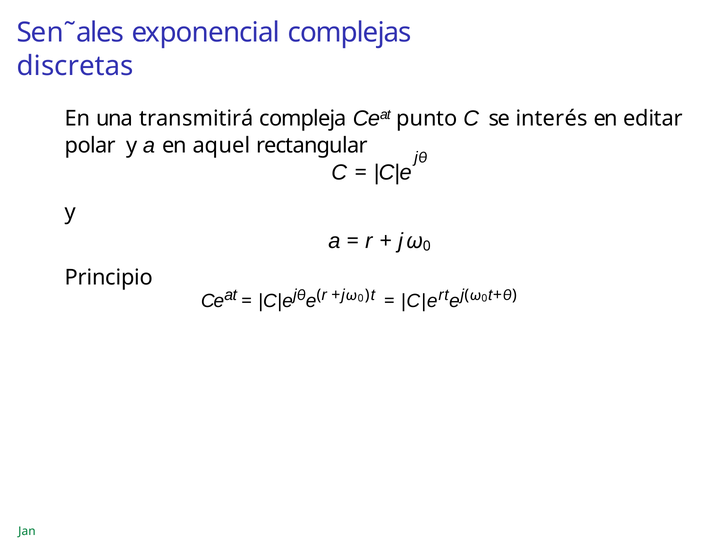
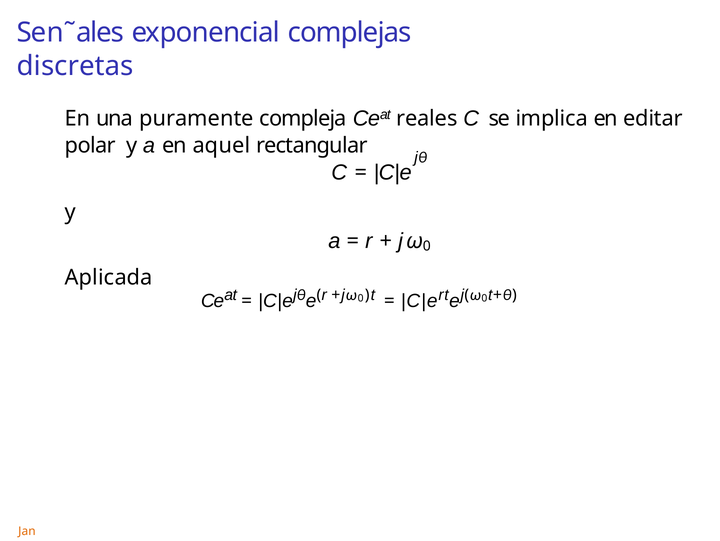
transmitirá: transmitirá -> puramente
punto: punto -> reales
interés: interés -> implica
Principio: Principio -> Aplicada
Jan colour: green -> orange
